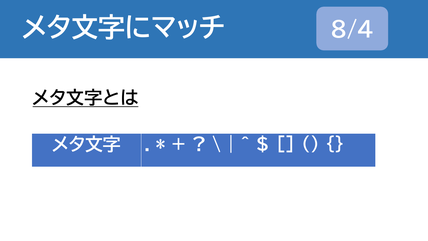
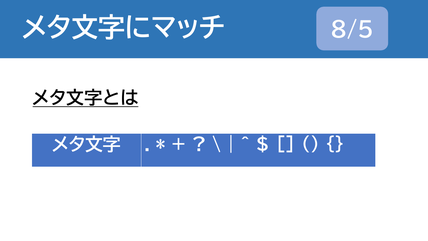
8/4: 8/4 -> 8/5
